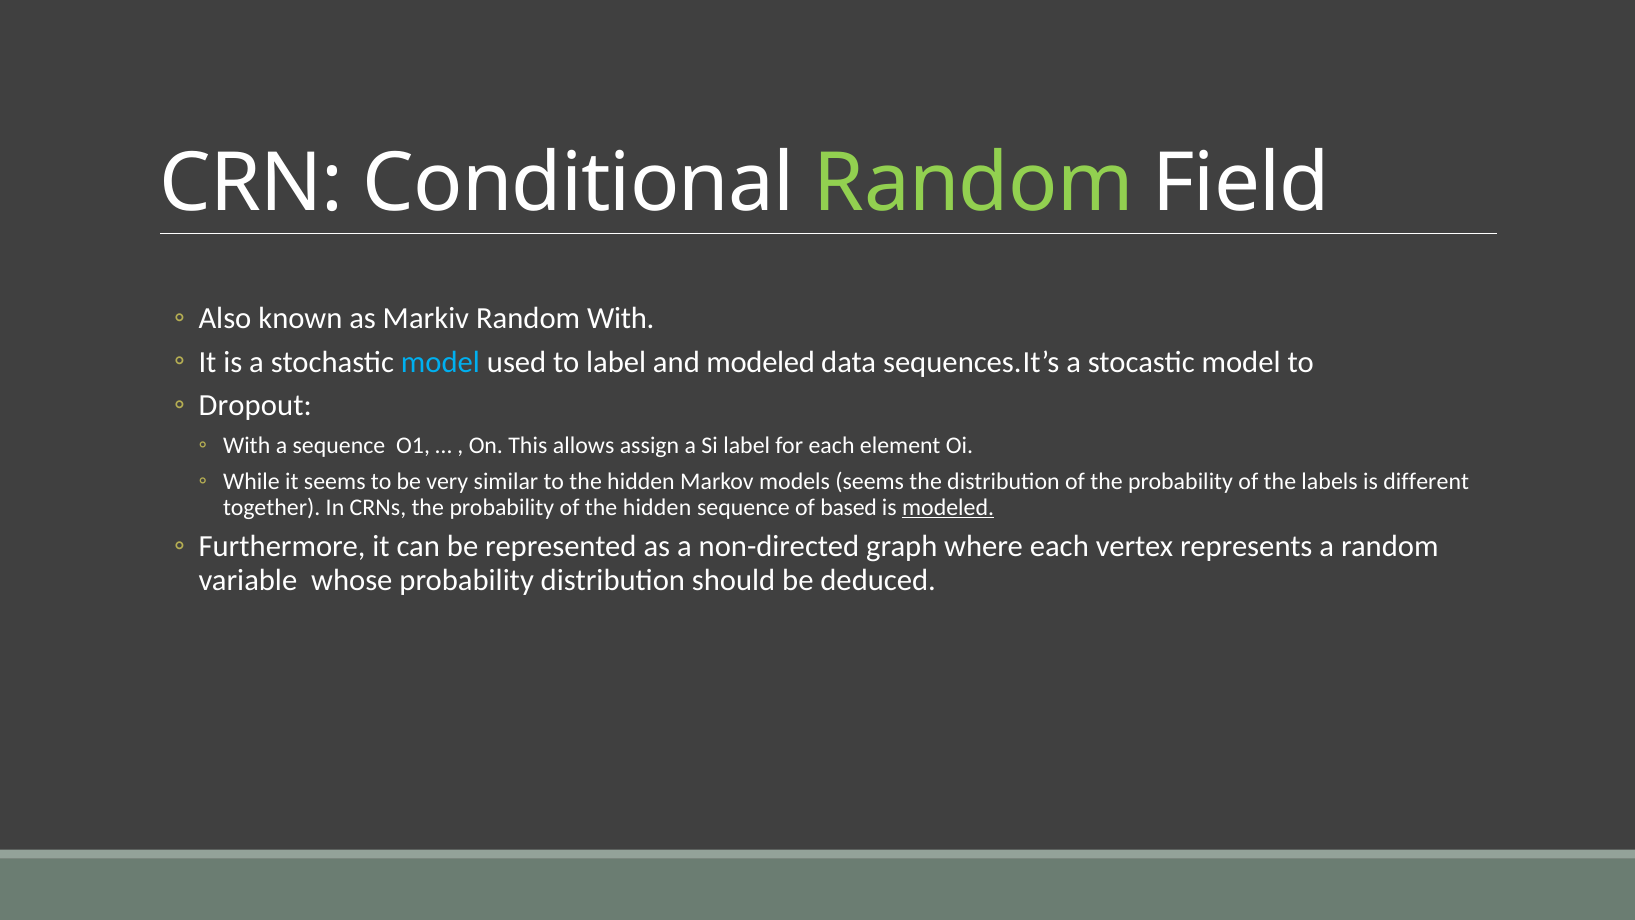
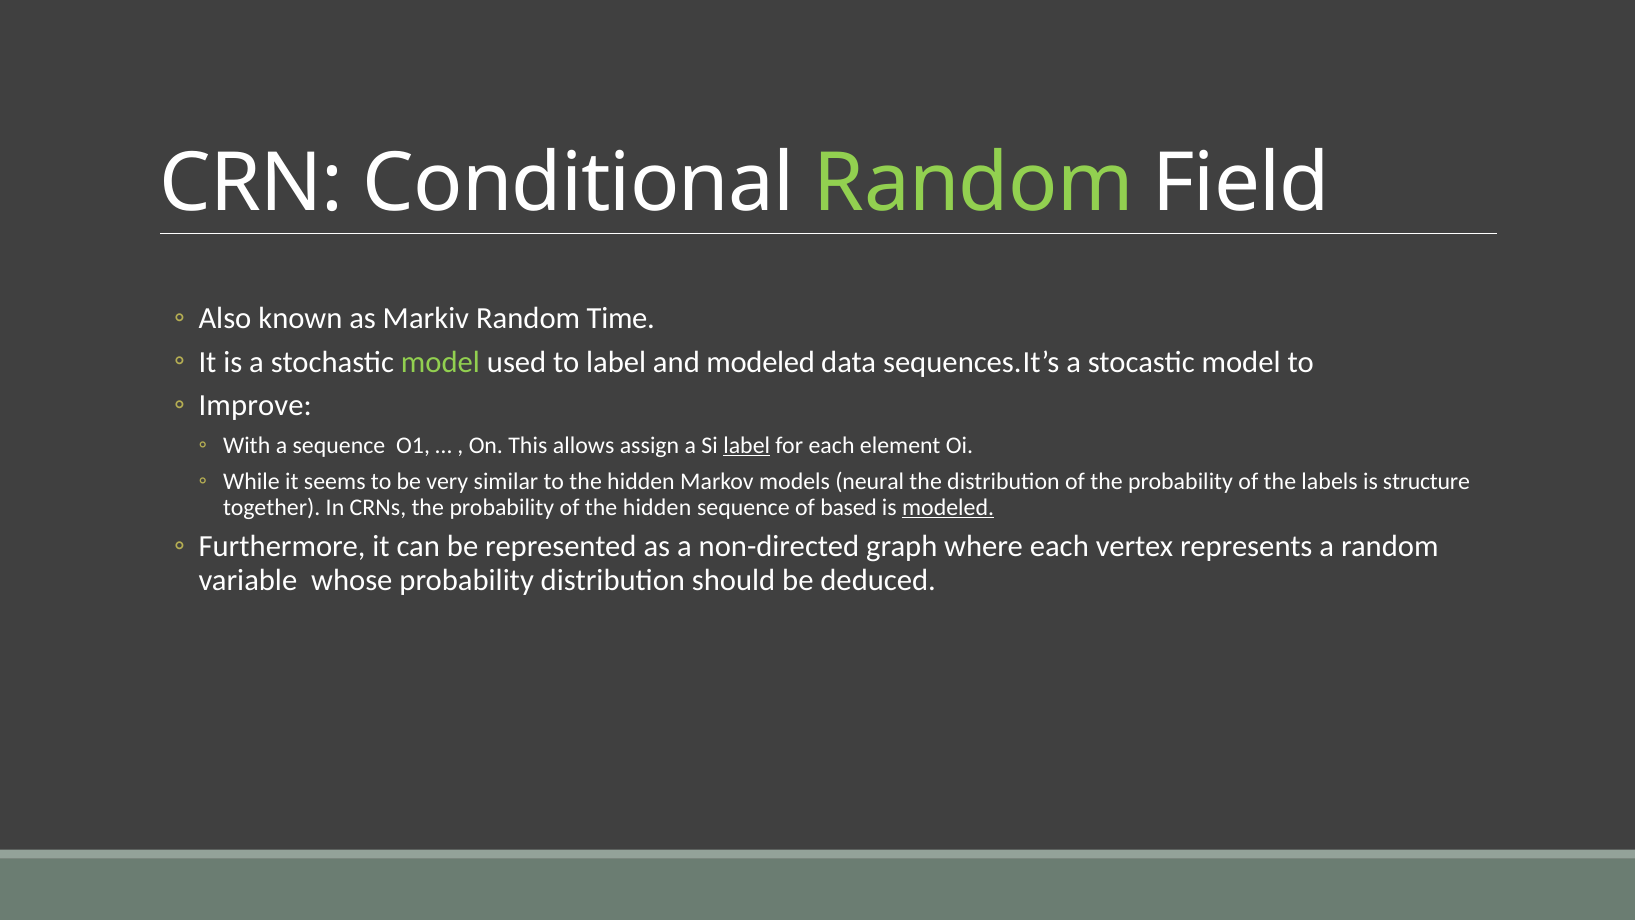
Random With: With -> Time
model at (440, 362) colour: light blue -> light green
Dropout: Dropout -> Improve
label at (747, 445) underline: none -> present
models seems: seems -> neural
different: different -> structure
